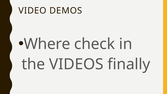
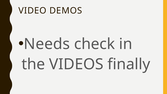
Where: Where -> Needs
